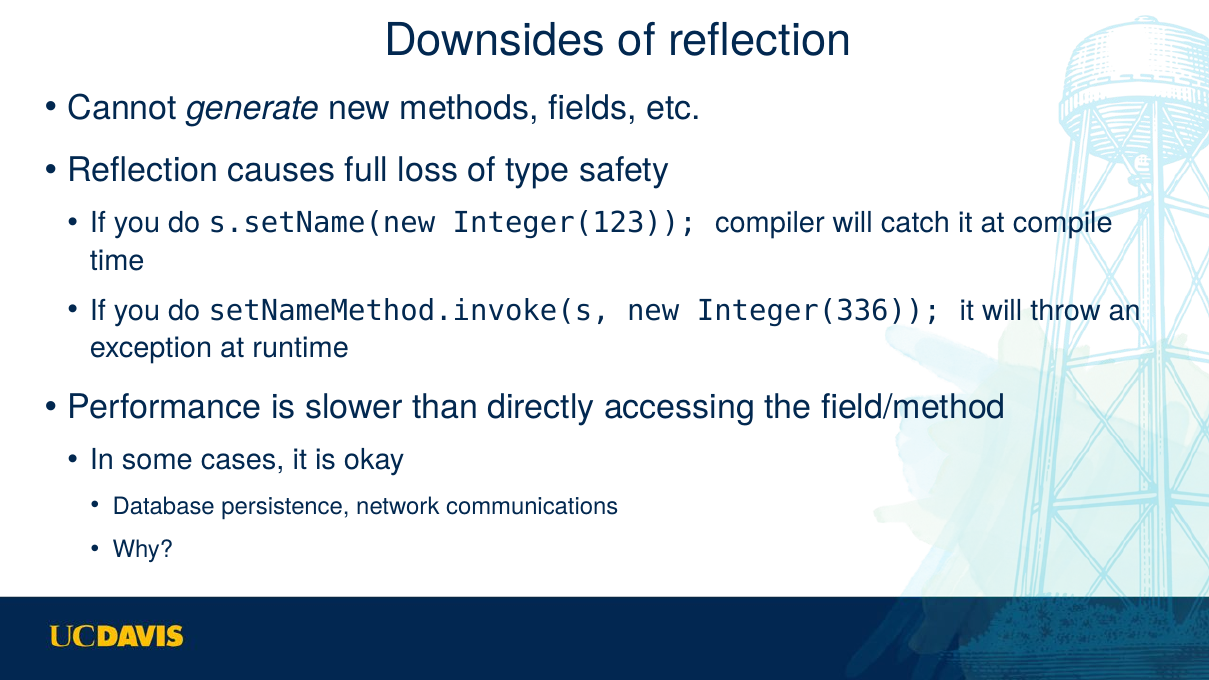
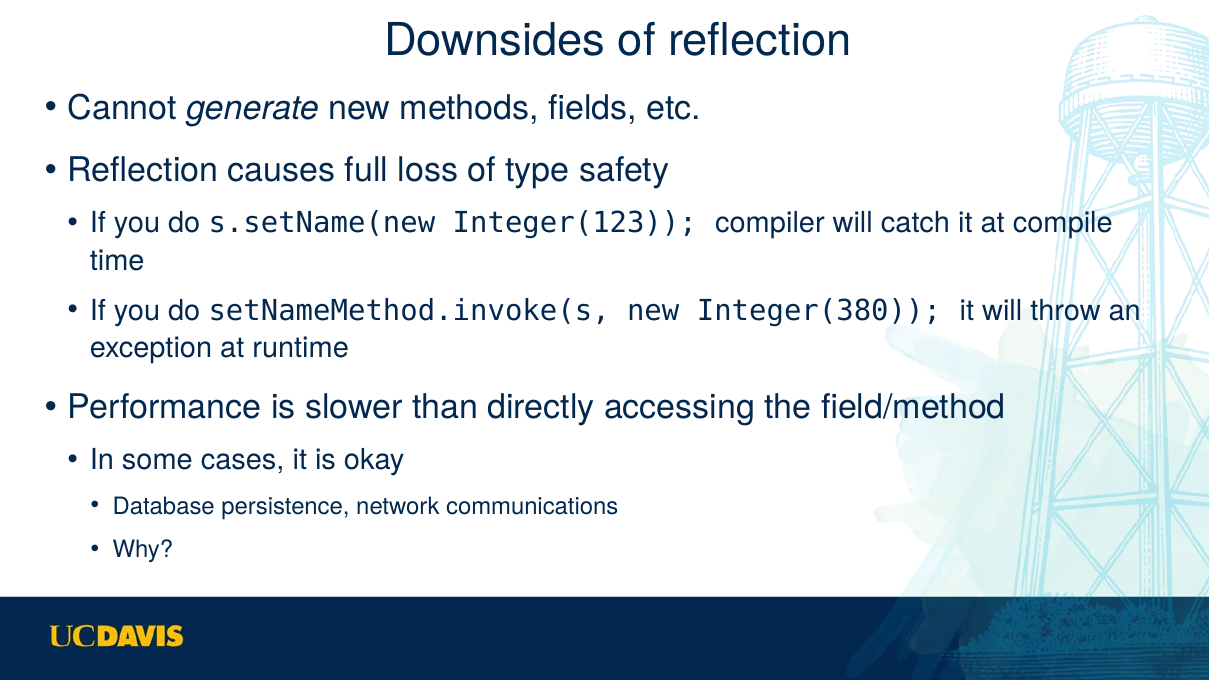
Integer(336: Integer(336 -> Integer(380
